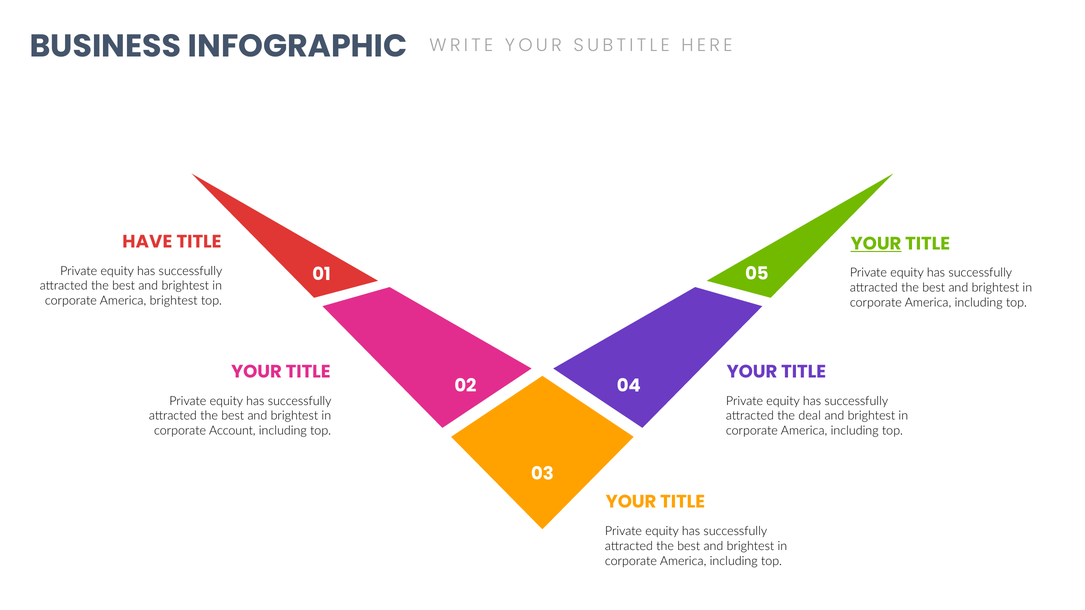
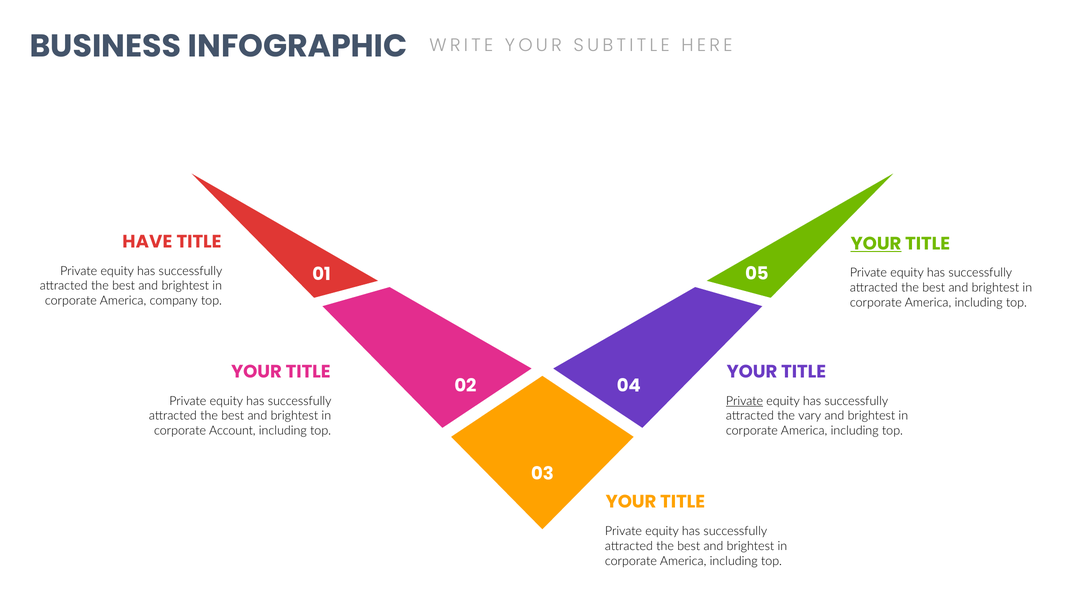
America brightest: brightest -> company
Private at (744, 401) underline: none -> present
deal: deal -> vary
